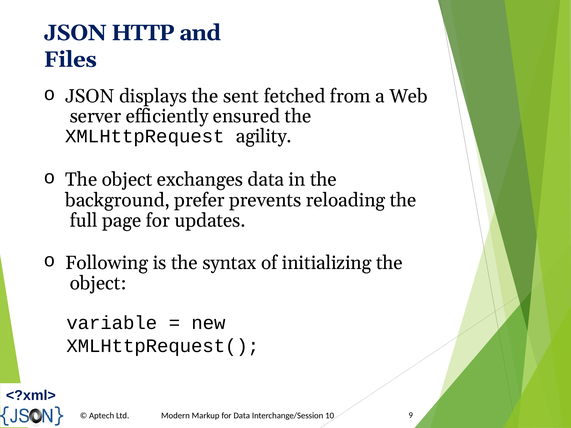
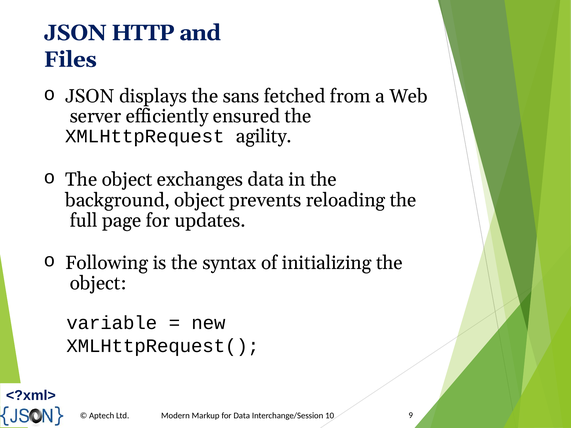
sent: sent -> sans
background prefer: prefer -> object
